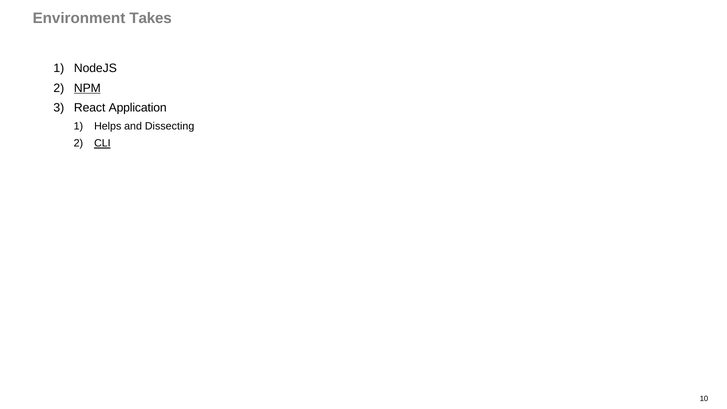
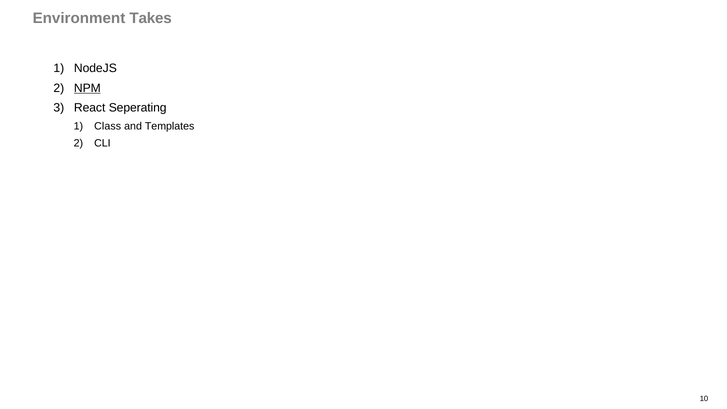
Application: Application -> Seperating
Helps: Helps -> Class
Dissecting: Dissecting -> Templates
CLI underline: present -> none
